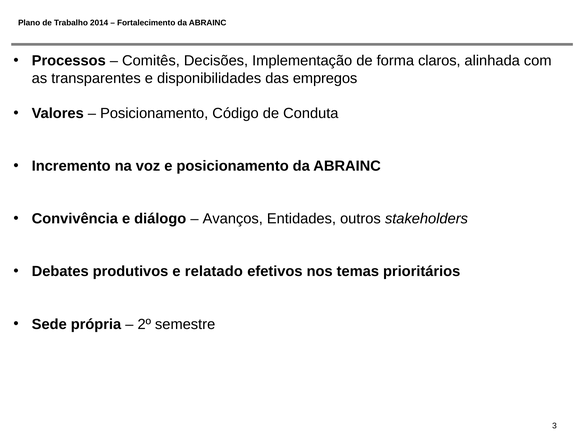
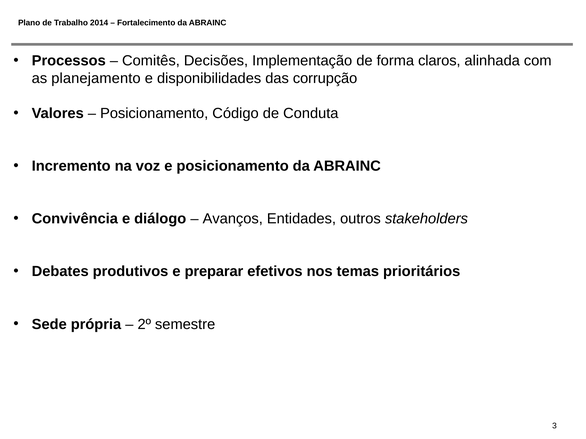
transparentes: transparentes -> planejamento
empregos: empregos -> corrupção
relatado: relatado -> preparar
